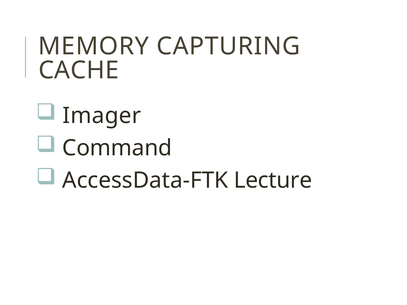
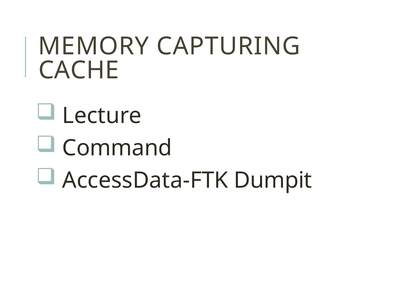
Imager: Imager -> Lecture
Lecture: Lecture -> Dumpit
